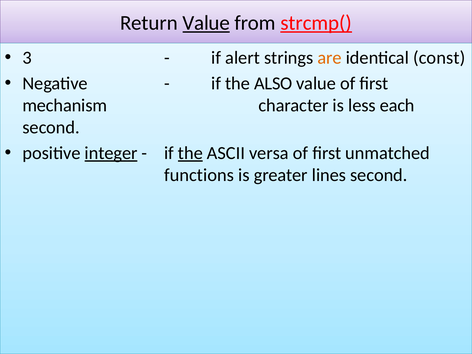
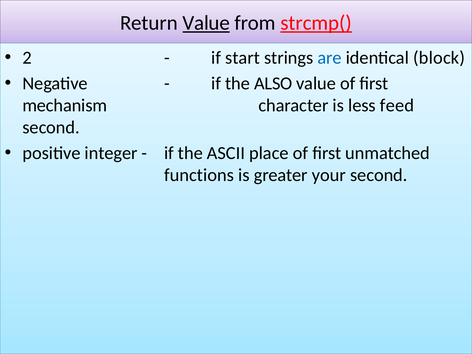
3: 3 -> 2
alert: alert -> start
are colour: orange -> blue
const: const -> block
each: each -> feed
integer underline: present -> none
the at (190, 153) underline: present -> none
versa: versa -> place
lines: lines -> your
